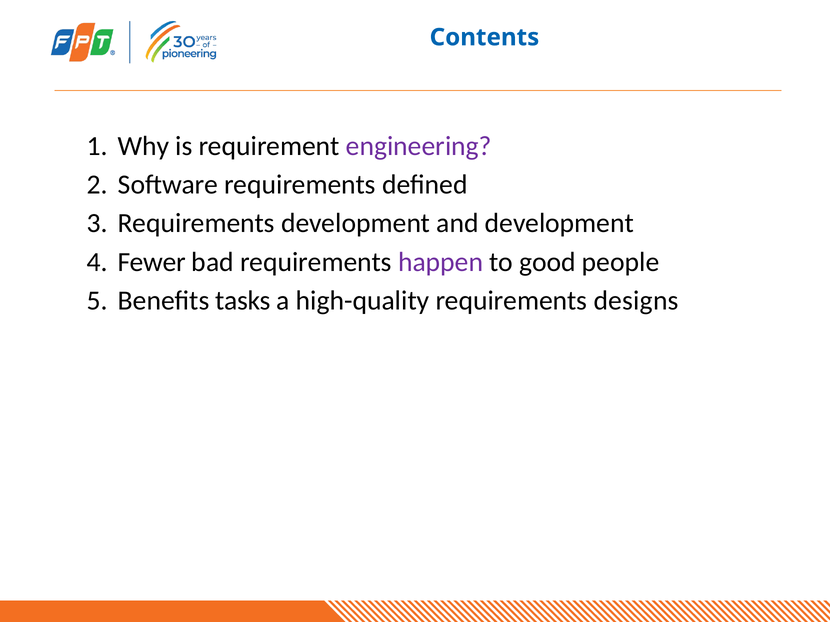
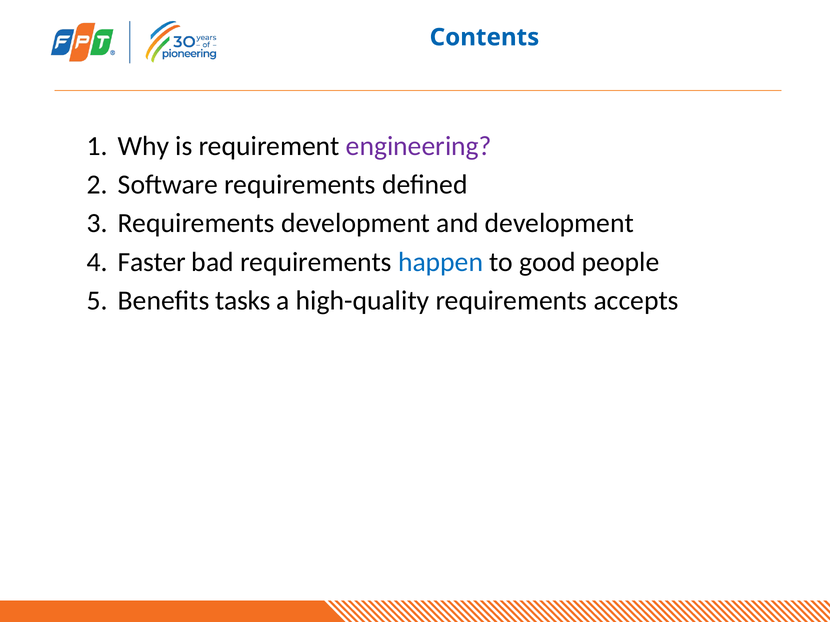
Fewer: Fewer -> Faster
happen colour: purple -> blue
designs: designs -> accepts
